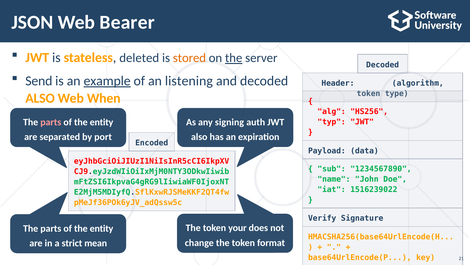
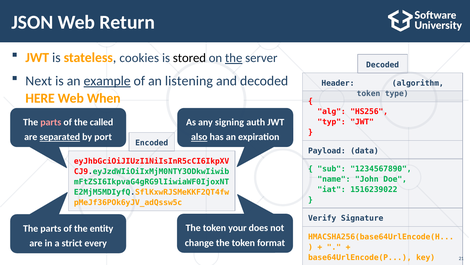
Bearer: Bearer -> Return
deleted: deleted -> cookies
stored colour: orange -> black
Send: Send -> Next
ALSO at (40, 98): ALSO -> HERE
entity at (102, 122): entity -> called
separated underline: none -> present
also at (199, 137) underline: none -> present
mean: mean -> every
